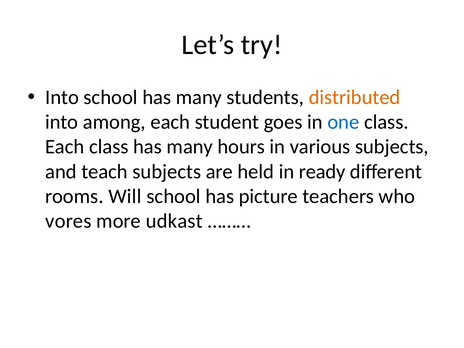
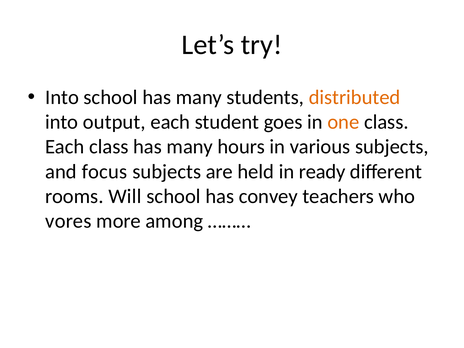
among: among -> output
one colour: blue -> orange
teach: teach -> focus
picture: picture -> convey
udkast: udkast -> among
